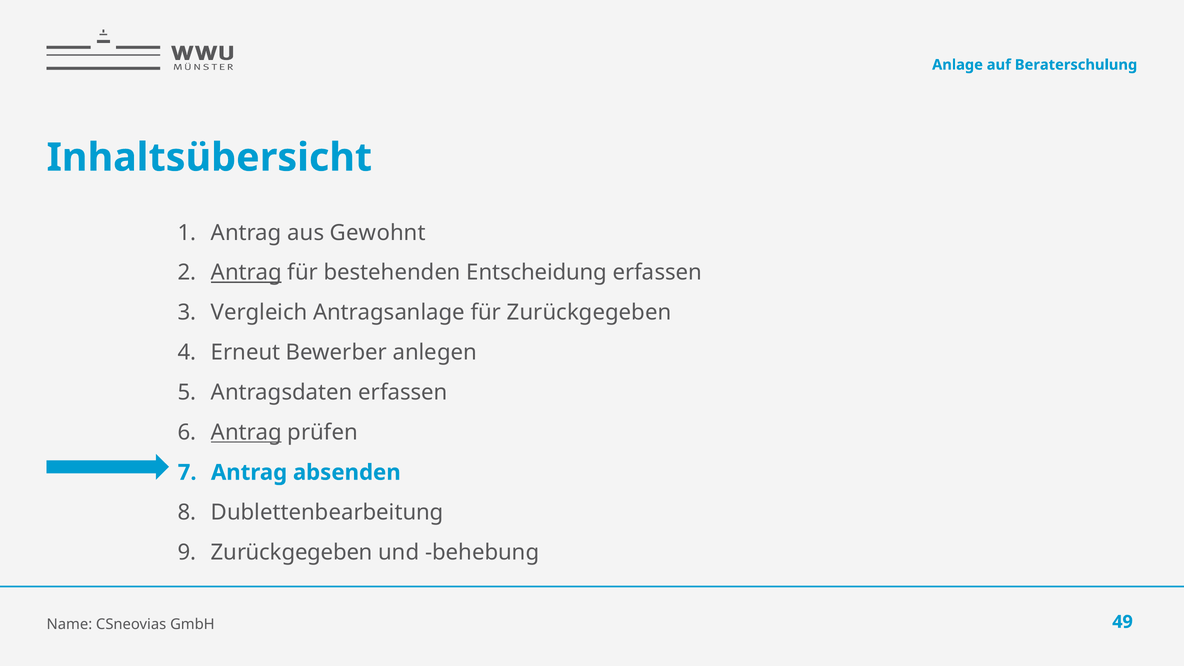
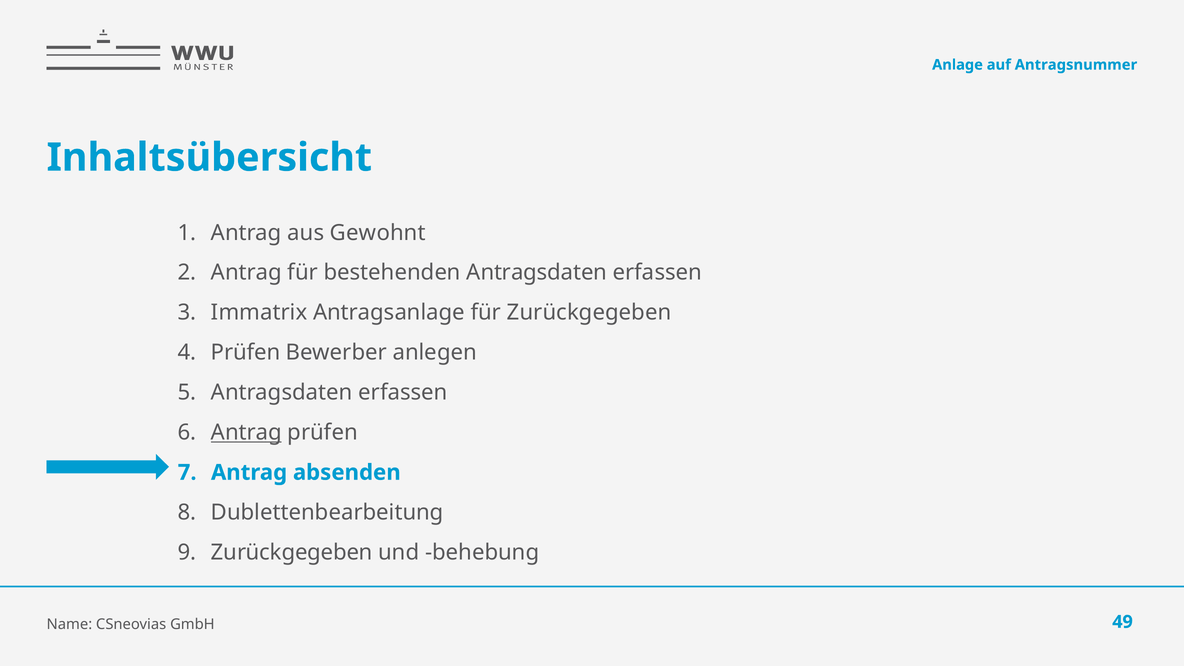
Beraterschulung: Beraterschulung -> Antragsnummer
Antrag at (246, 273) underline: present -> none
bestehenden Entscheidung: Entscheidung -> Antragsdaten
Vergleich: Vergleich -> Immatrix
Erneut at (246, 353): Erneut -> Prüfen
